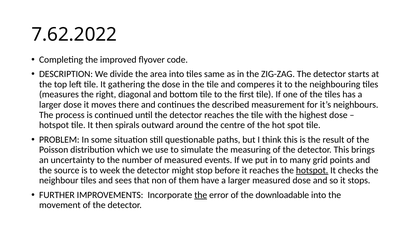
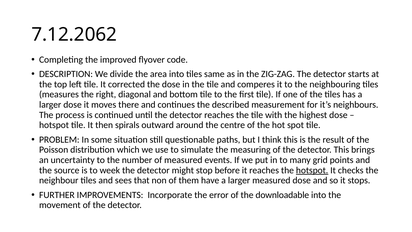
7.62.2022: 7.62.2022 -> 7.12.2062
gathering: gathering -> corrected
the at (201, 195) underline: present -> none
